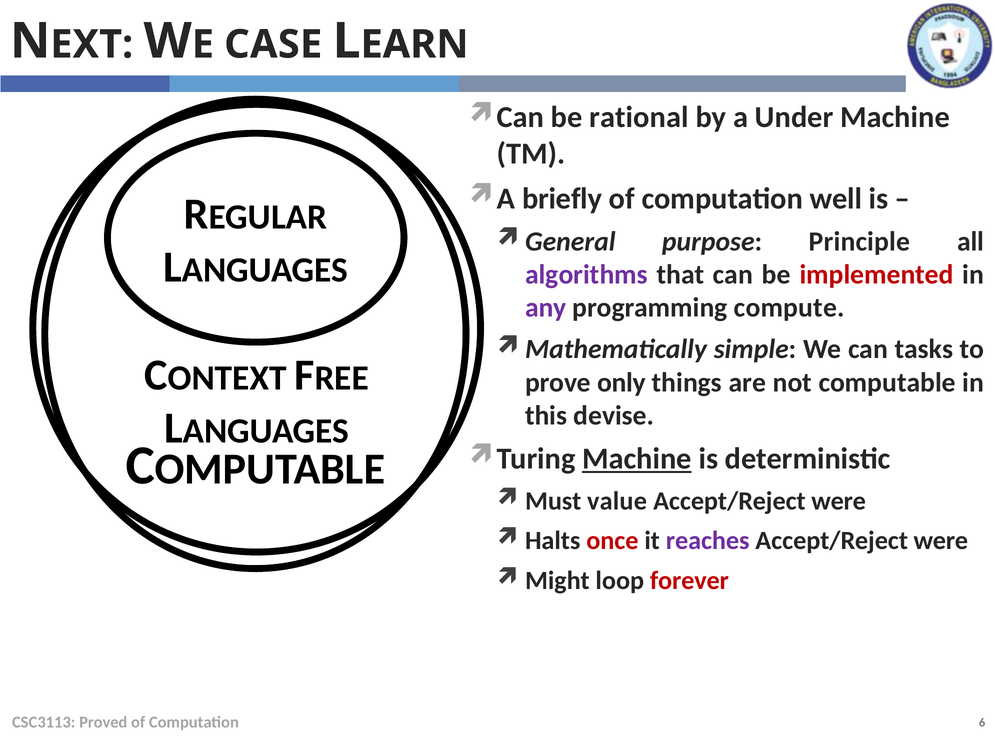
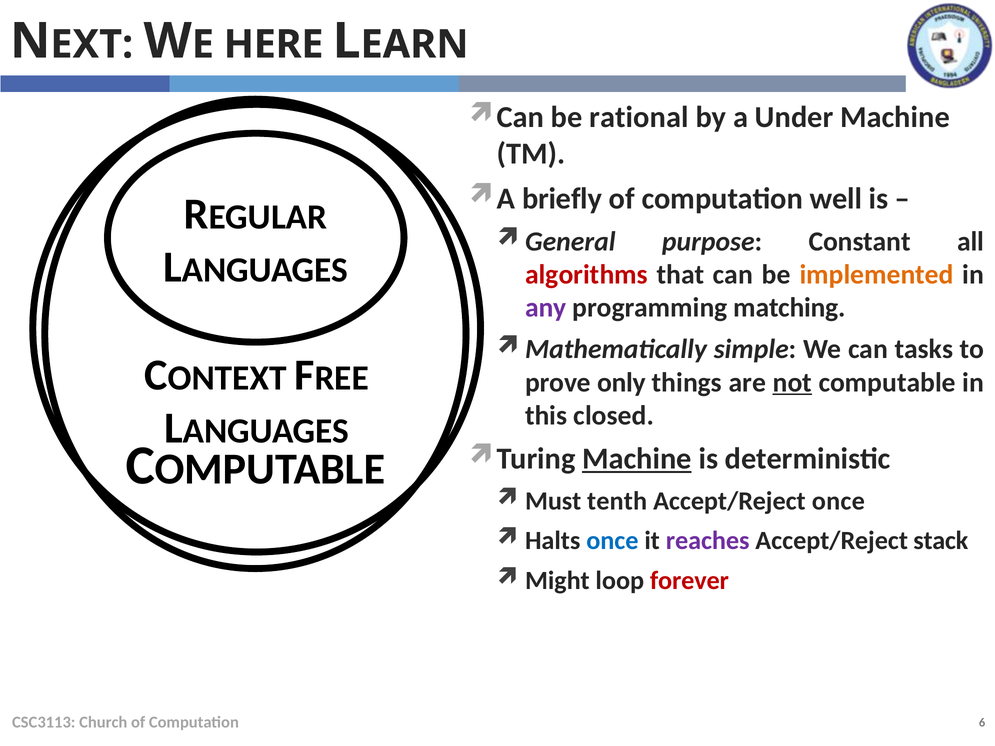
CASE: CASE -> HERE
Principle: Principle -> Constant
algorithms colour: purple -> red
implemented colour: red -> orange
compute: compute -> matching
not underline: none -> present
devise: devise -> closed
value: value -> tenth
were at (839, 501): were -> once
once at (612, 541) colour: red -> blue
were at (941, 541): were -> stack
Proved: Proved -> Church
